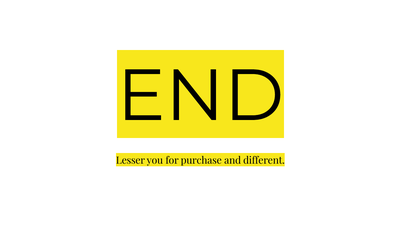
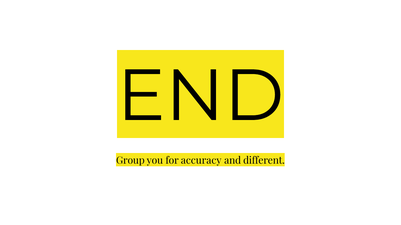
Lesser: Lesser -> Group
purchase: purchase -> accuracy
